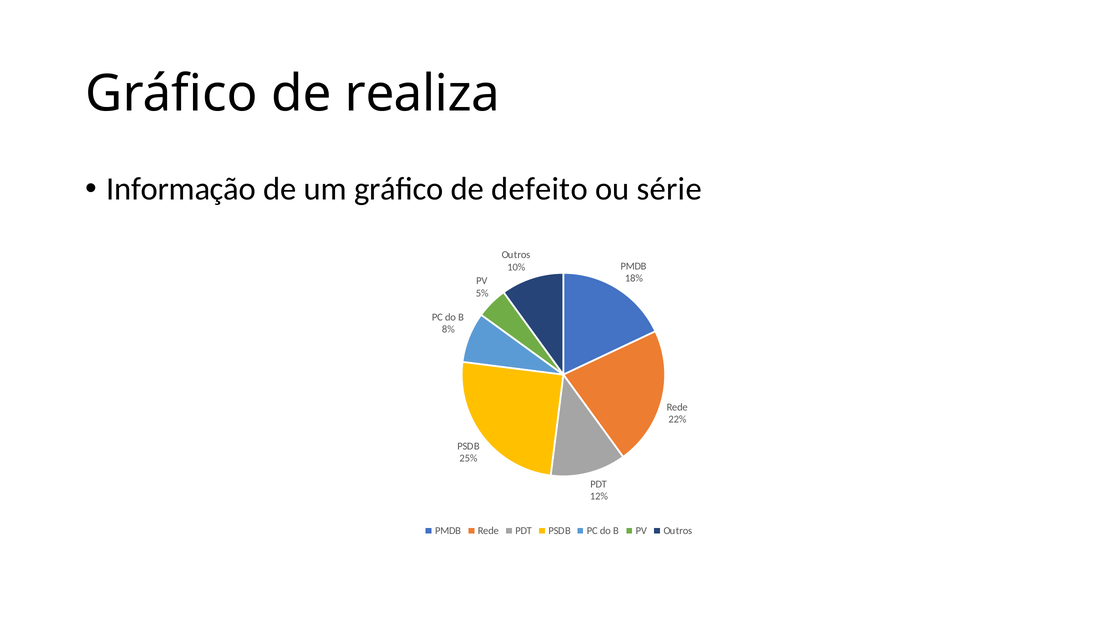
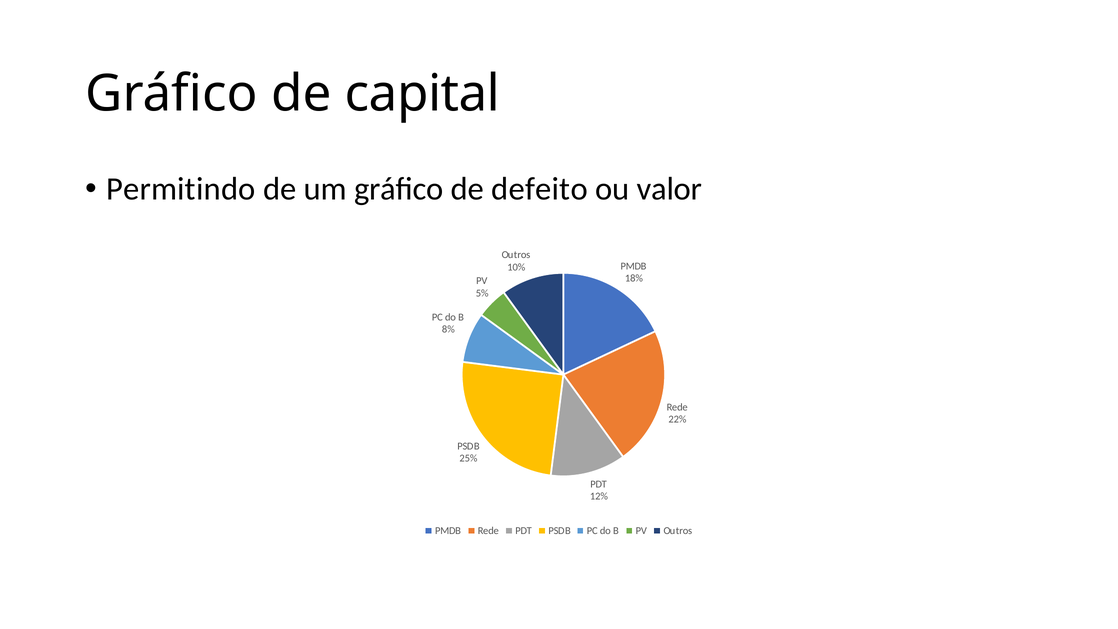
realiza: realiza -> capital
Informação: Informação -> Permitindo
série: série -> valor
